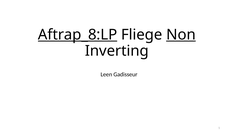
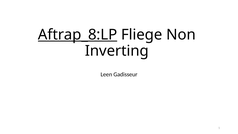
Non underline: present -> none
